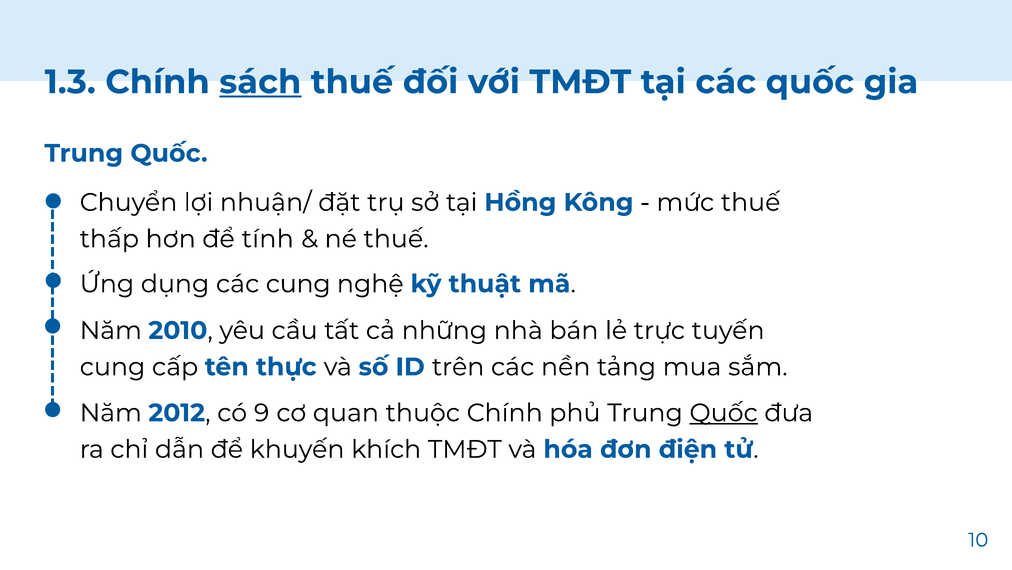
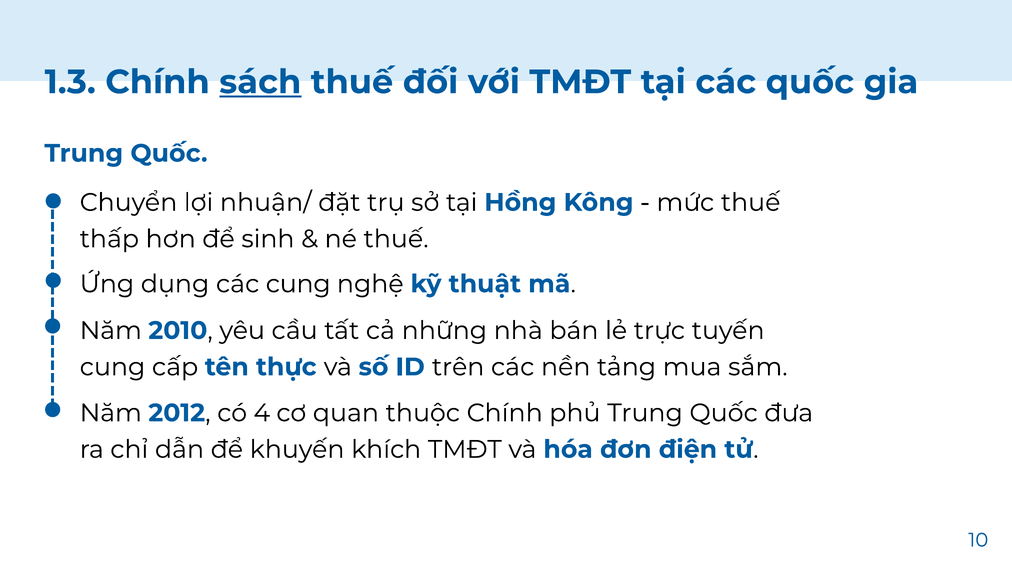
tính: tính -> sinh
9: 9 -> 4
Quốc at (724, 412) underline: present -> none
